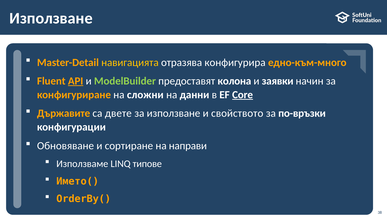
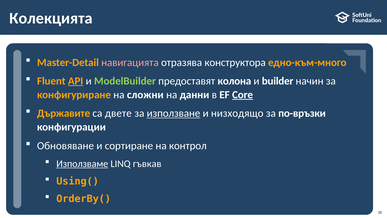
Използване at (51, 18): Използване -> Колекцията
навигацията colour: yellow -> pink
конфигурира: конфигурира -> конструктора
заявки: заявки -> builder
използване at (174, 113) underline: none -> present
свойството: свойството -> низходящо
направи: направи -> контрол
Използваме underline: none -> present
типове: типове -> гъвкав
Името(: Името( -> Using(
